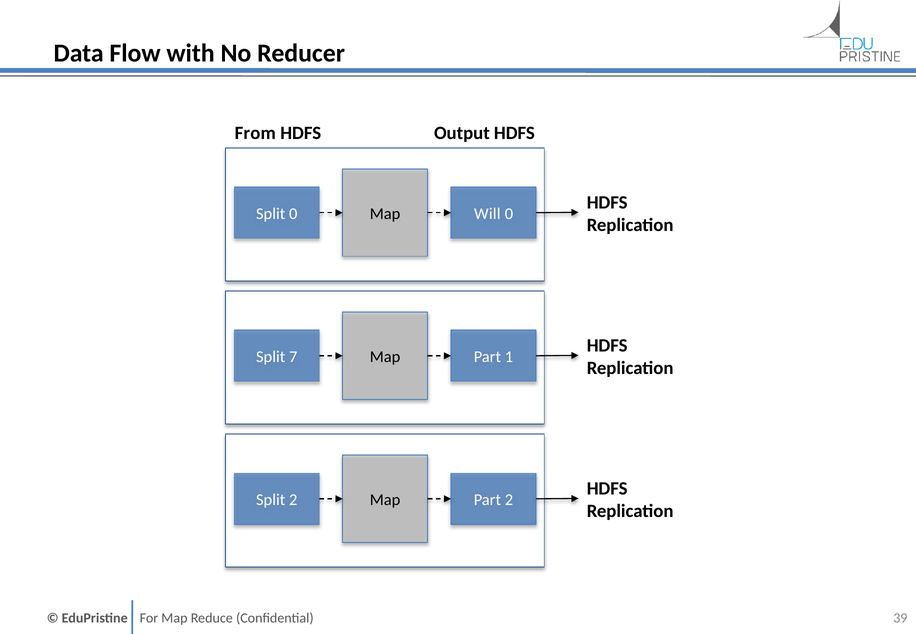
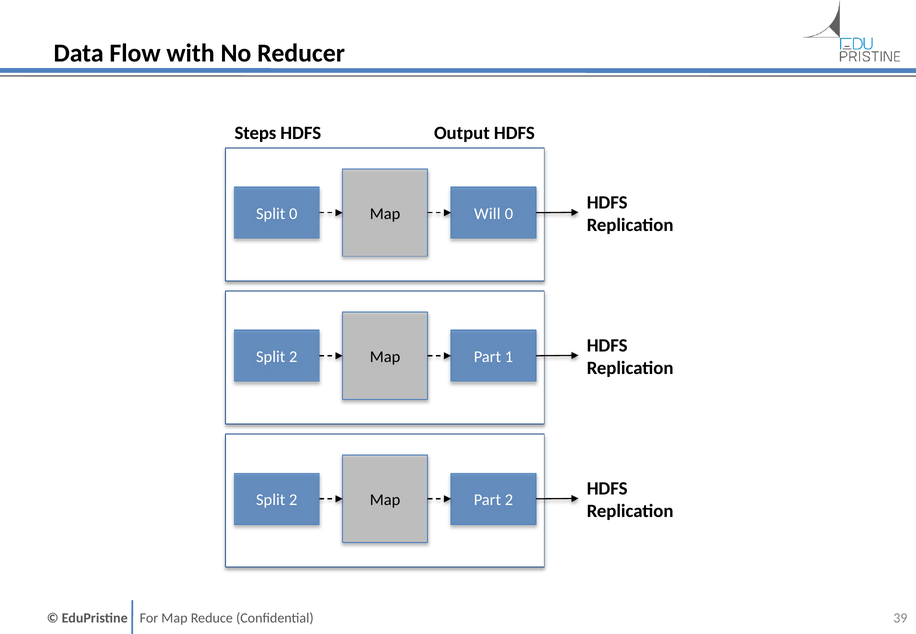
From: From -> Steps
7 at (293, 357): 7 -> 2
